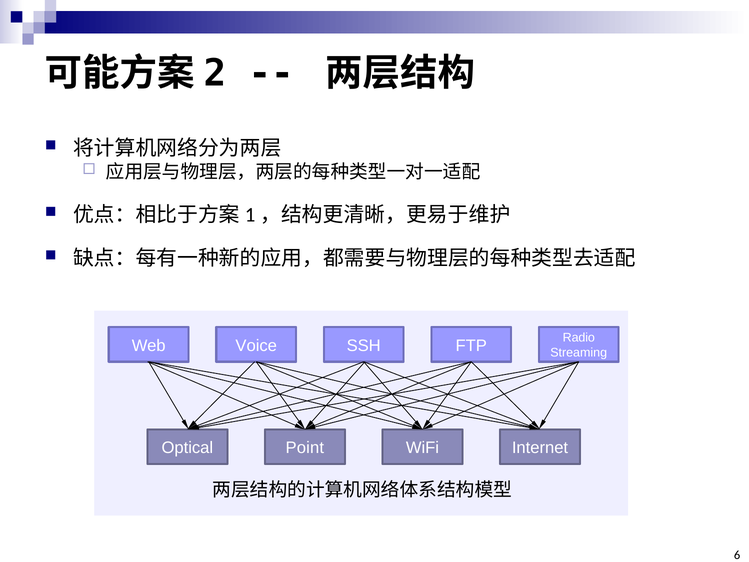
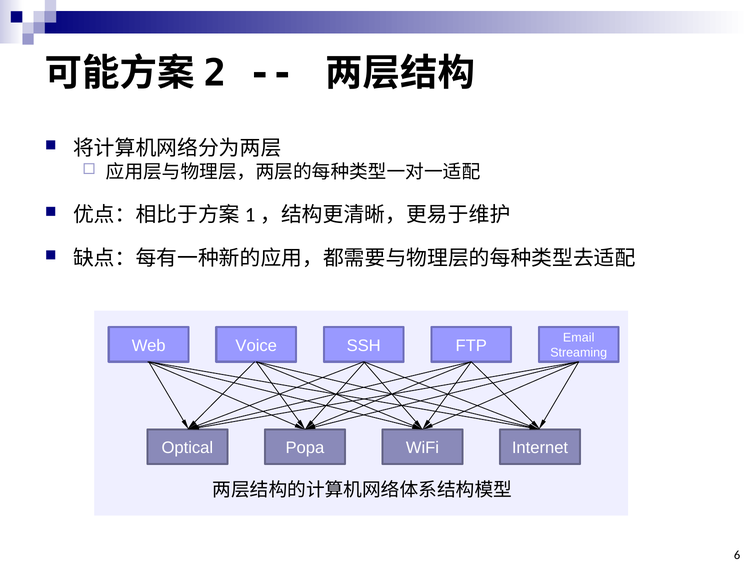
Radio: Radio -> Email
Point: Point -> Popa
